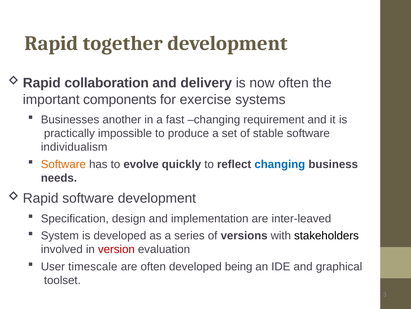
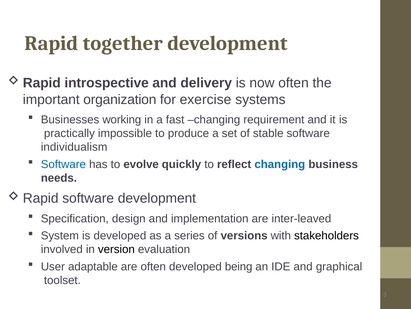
collaboration: collaboration -> introspective
components: components -> organization
another: another -> working
Software at (63, 164) colour: orange -> blue
version colour: red -> black
timescale: timescale -> adaptable
